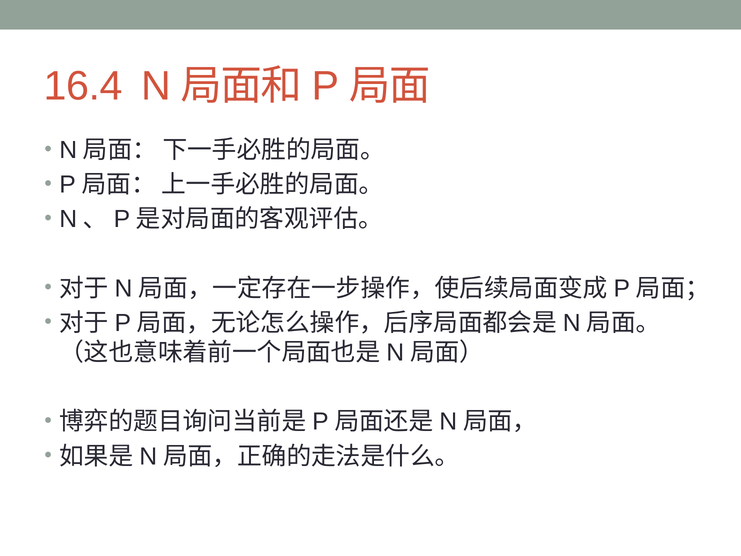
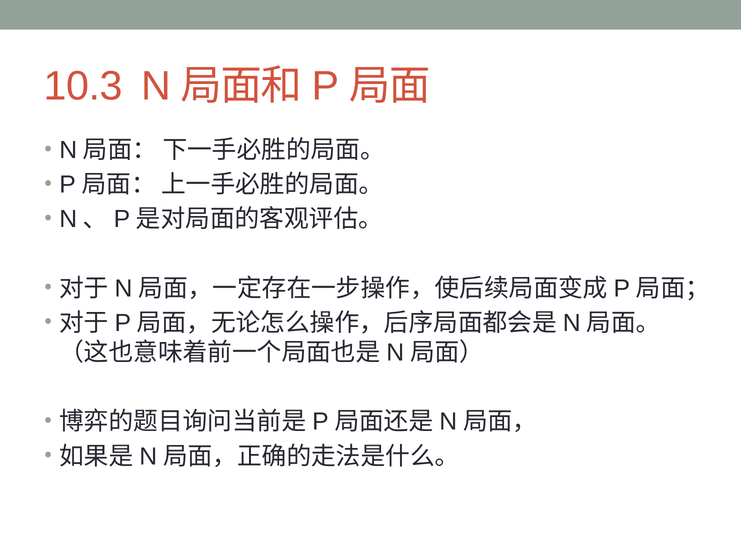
16.4: 16.4 -> 10.3
